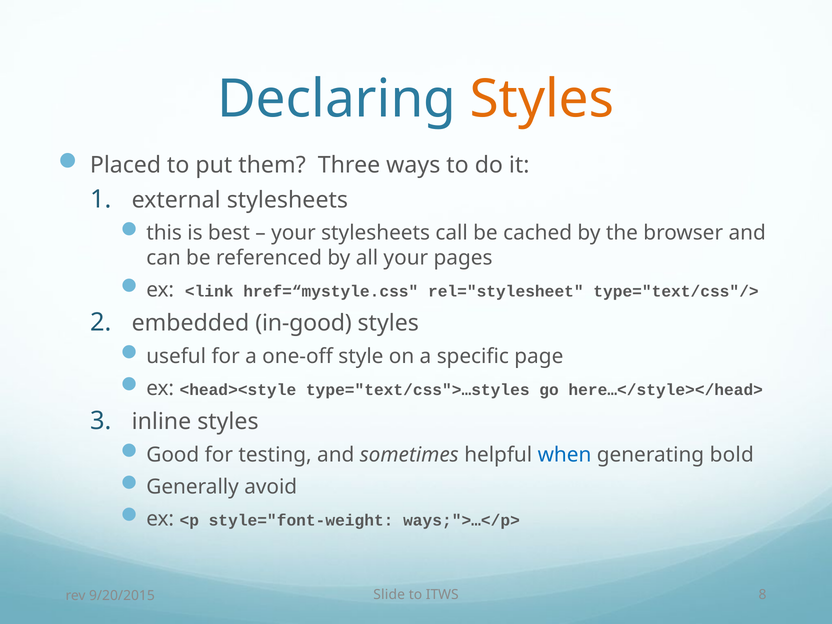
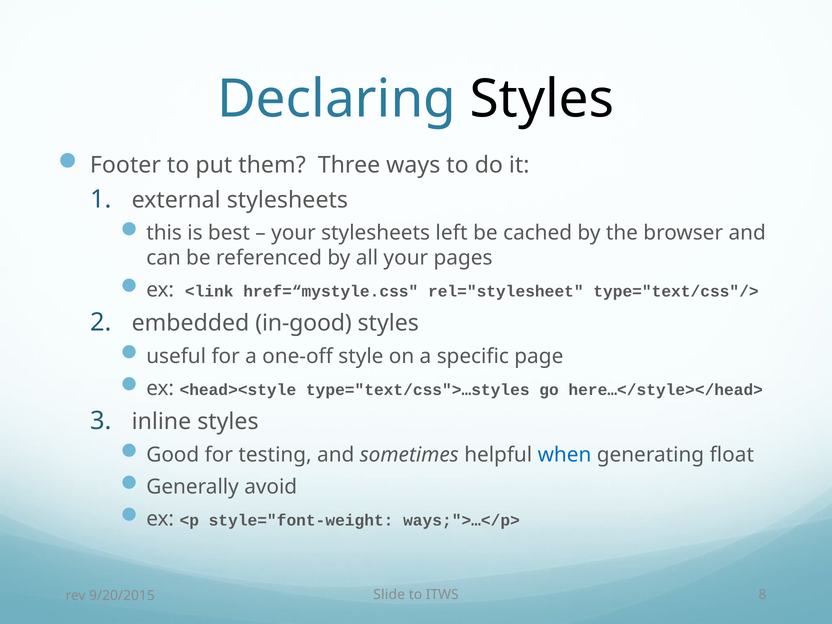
Styles at (542, 99) colour: orange -> black
Placed: Placed -> Footer
call: call -> left
bold: bold -> float
